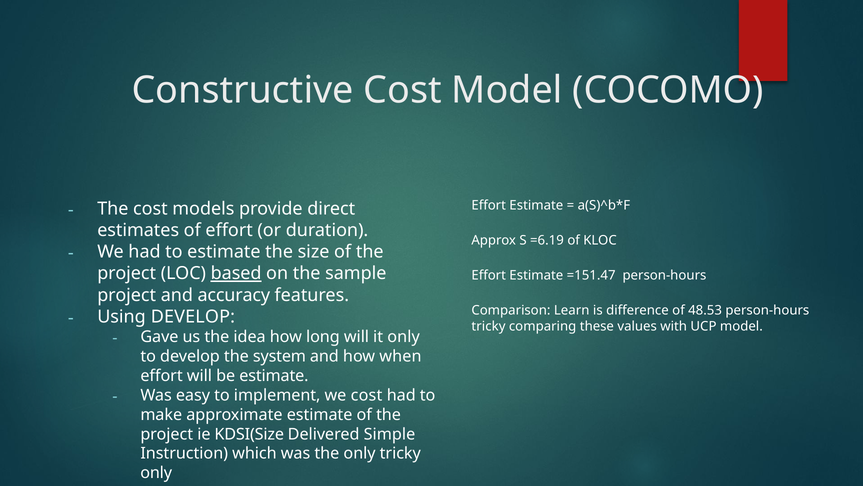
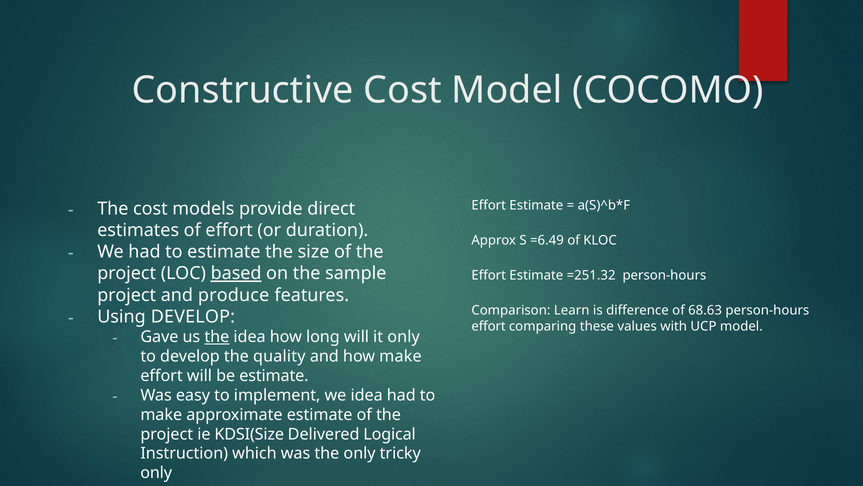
=6.19: =6.19 -> =6.49
=151.47: =151.47 -> =251.32
accuracy: accuracy -> produce
48.53: 48.53 -> 68.63
tricky at (488, 326): tricky -> effort
the at (217, 337) underline: none -> present
system: system -> quality
how when: when -> make
we cost: cost -> idea
Simple: Simple -> Logical
